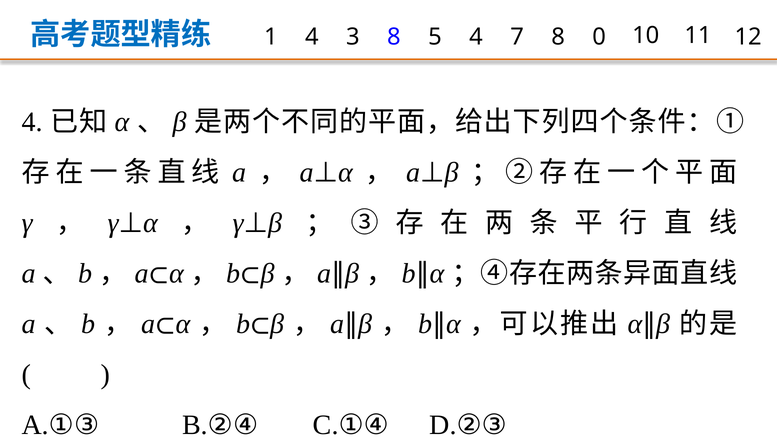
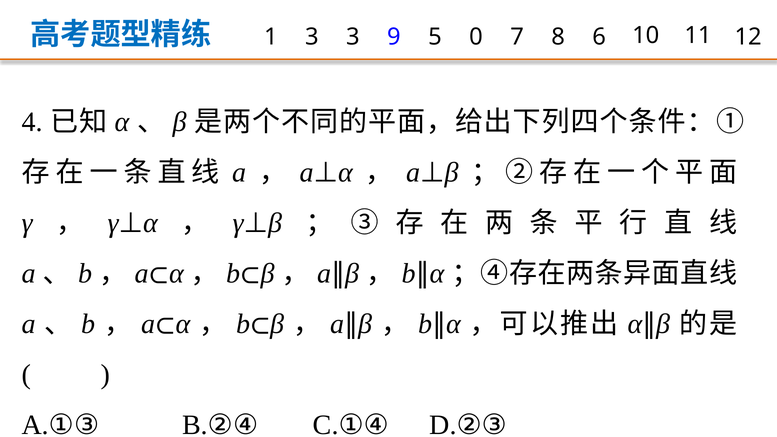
1 4: 4 -> 3
3 8: 8 -> 9
5 4: 4 -> 0
0: 0 -> 6
